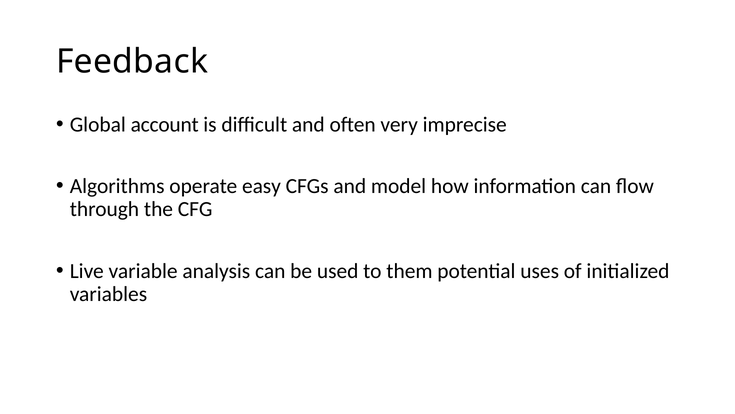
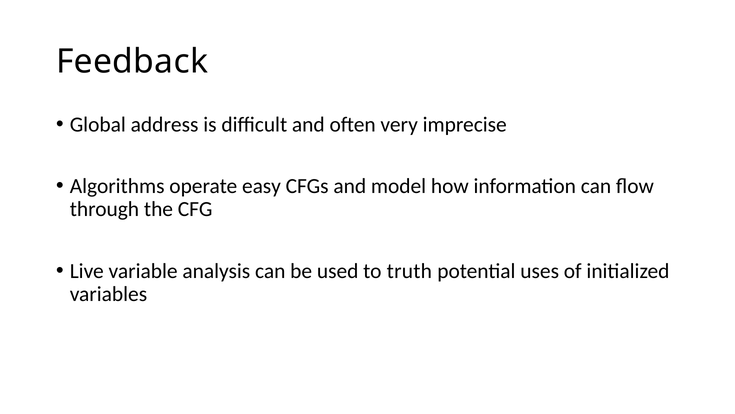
account: account -> address
them: them -> truth
